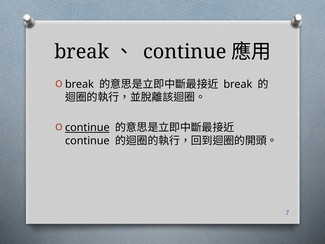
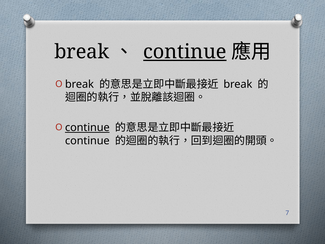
continue at (185, 52) underline: none -> present
